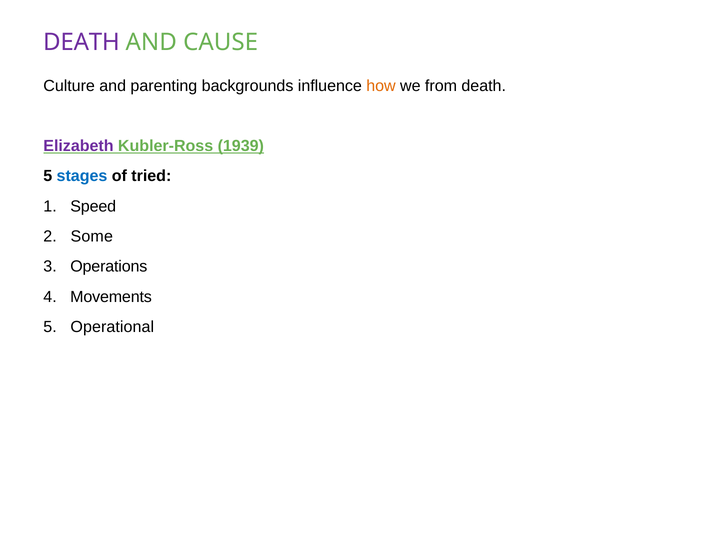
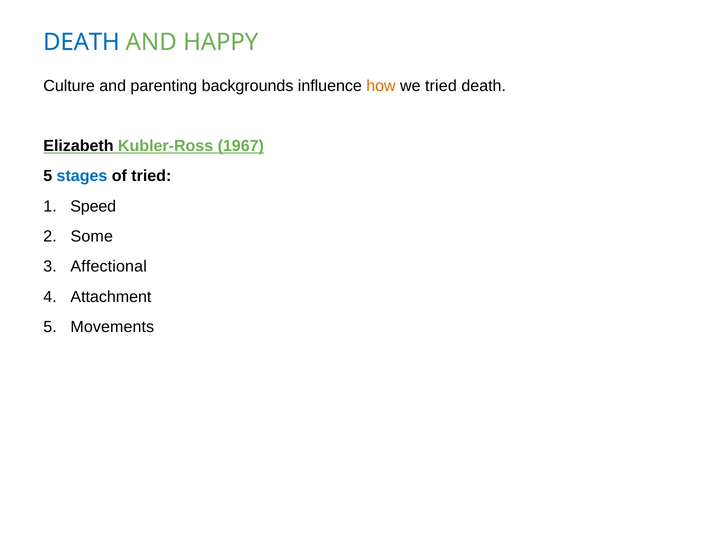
DEATH at (81, 42) colour: purple -> blue
CAUSE: CAUSE -> HAPPY
we from: from -> tried
Elizabeth colour: purple -> black
1939: 1939 -> 1967
Operations: Operations -> Affectional
Movements: Movements -> Attachment
Operational: Operational -> Movements
